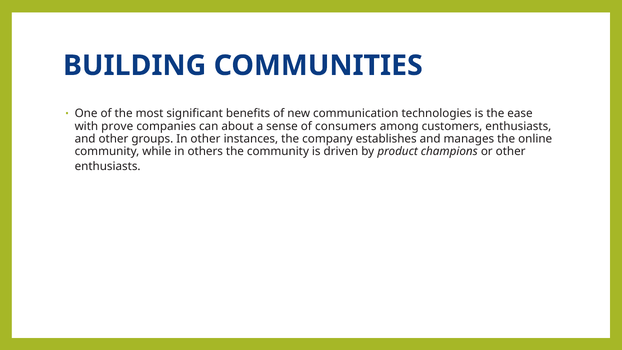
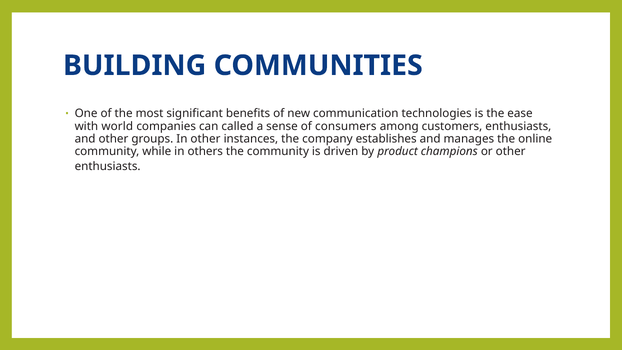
prove: prove -> world
about: about -> called
